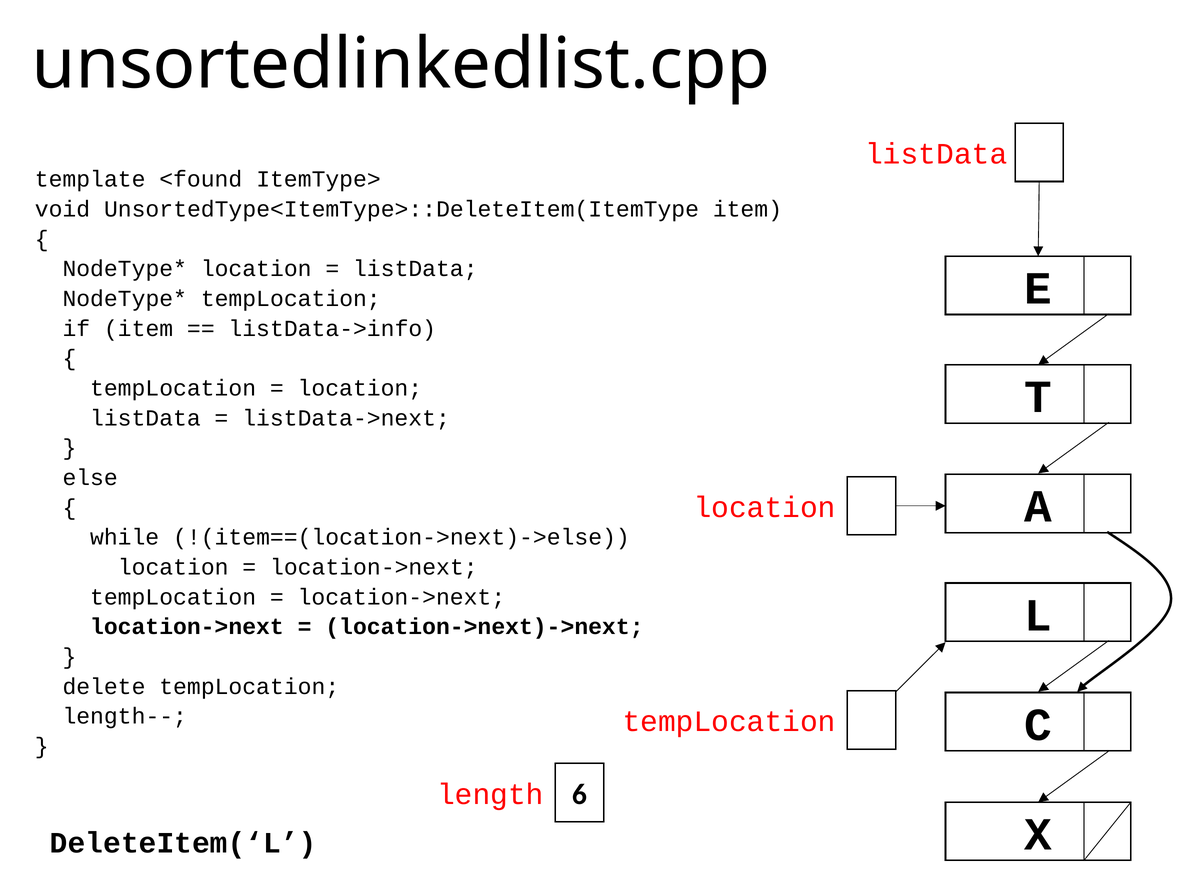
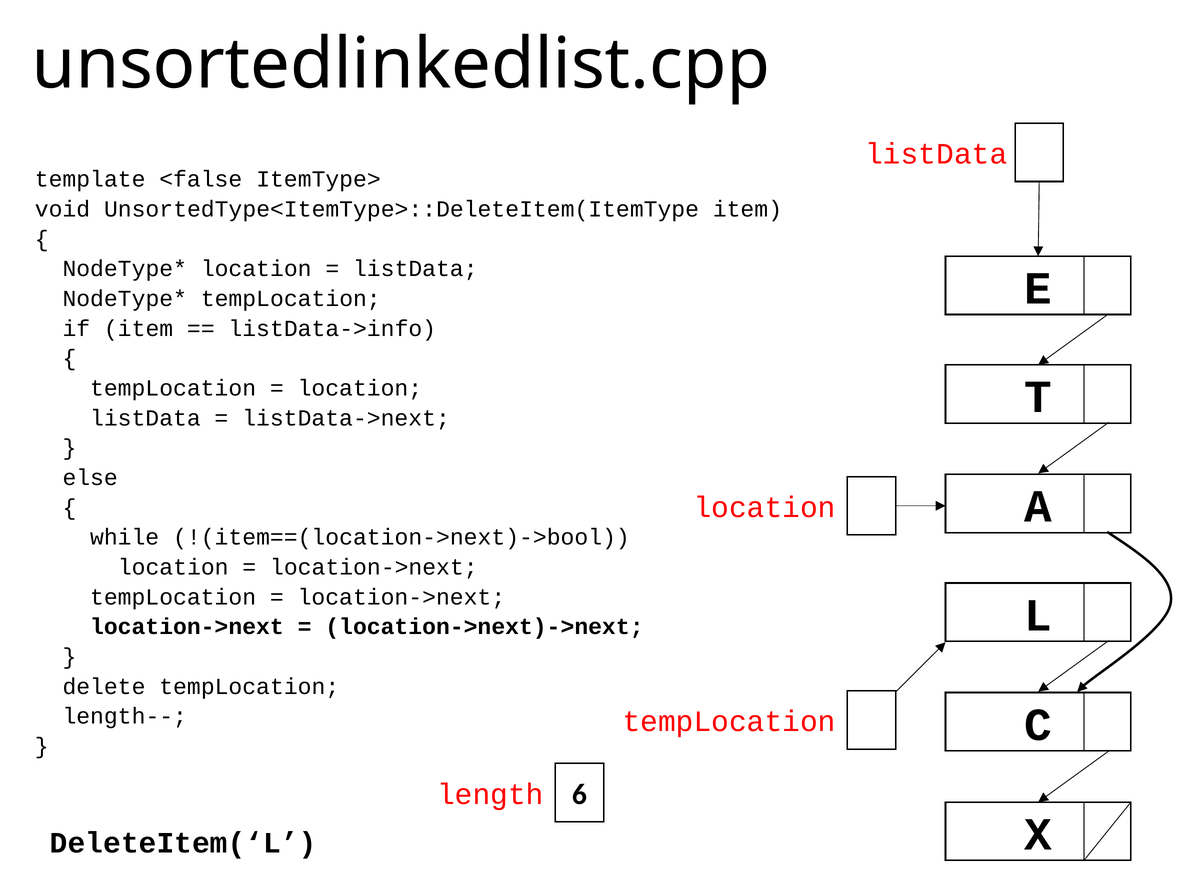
<found: <found -> <false
!(item==(location->next)->else: !(item==(location->next)->else -> !(item==(location->next)->bool
